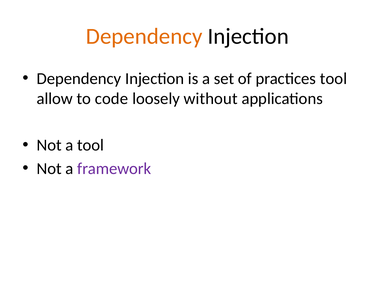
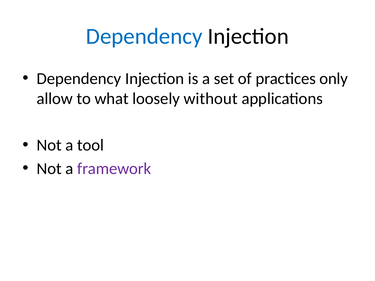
Dependency at (144, 36) colour: orange -> blue
practices tool: tool -> only
code: code -> what
